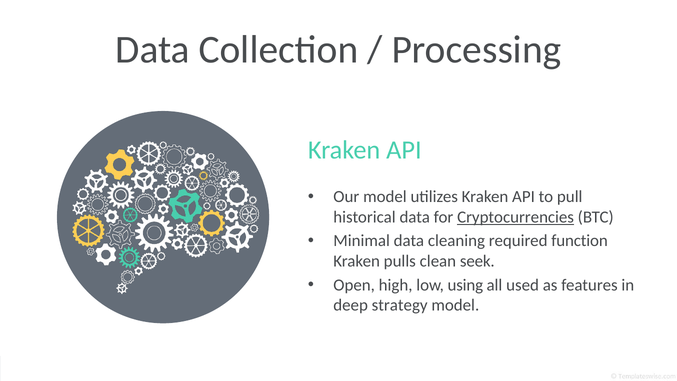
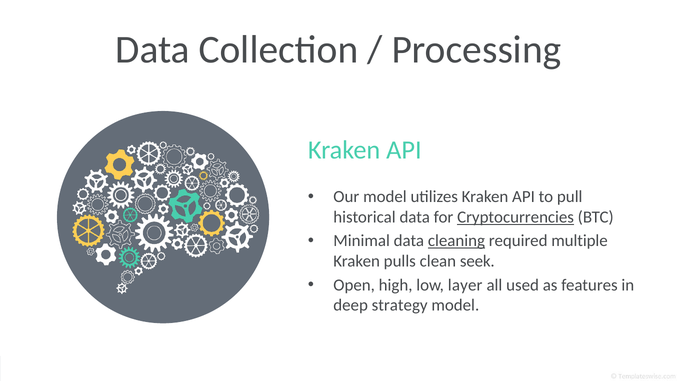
cleaning underline: none -> present
function: function -> multiple
using: using -> layer
